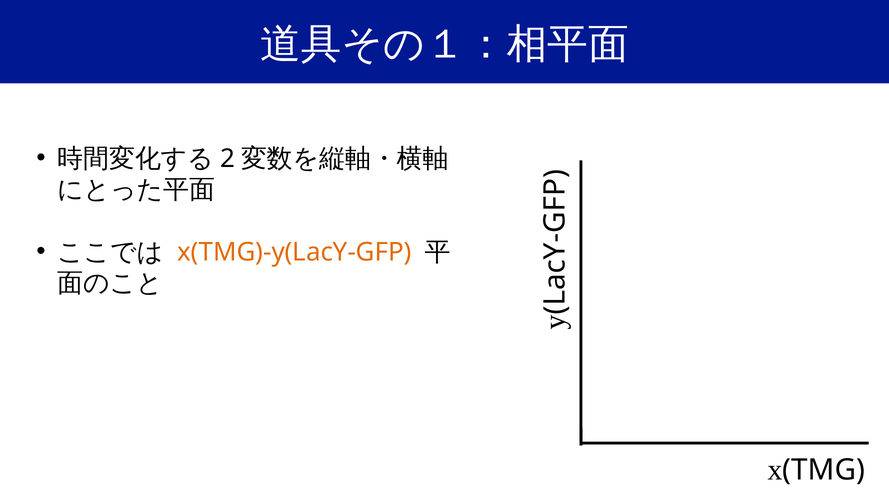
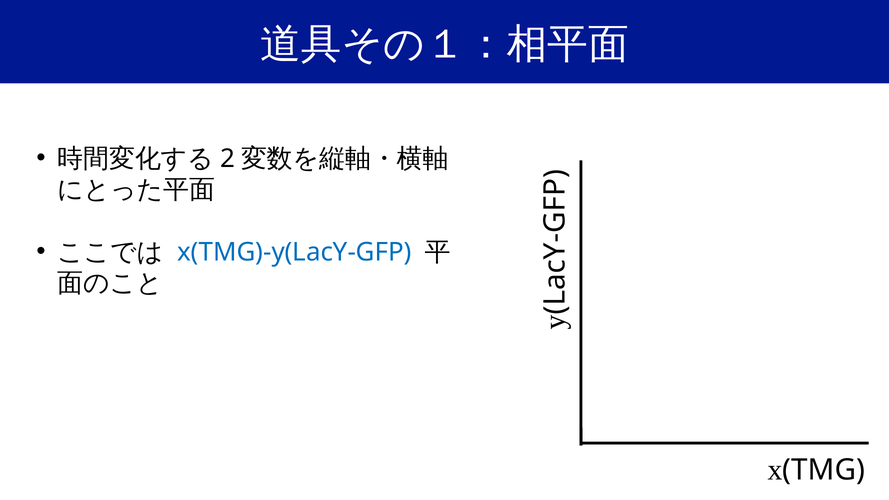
x(TMG)-y(LacY-GFP colour: orange -> blue
